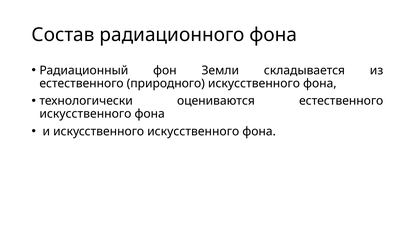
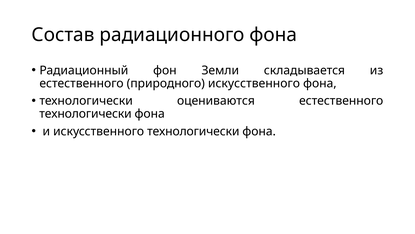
искусственного at (85, 114): искусственного -> технологически
искусственного искусственного: искусственного -> технологически
